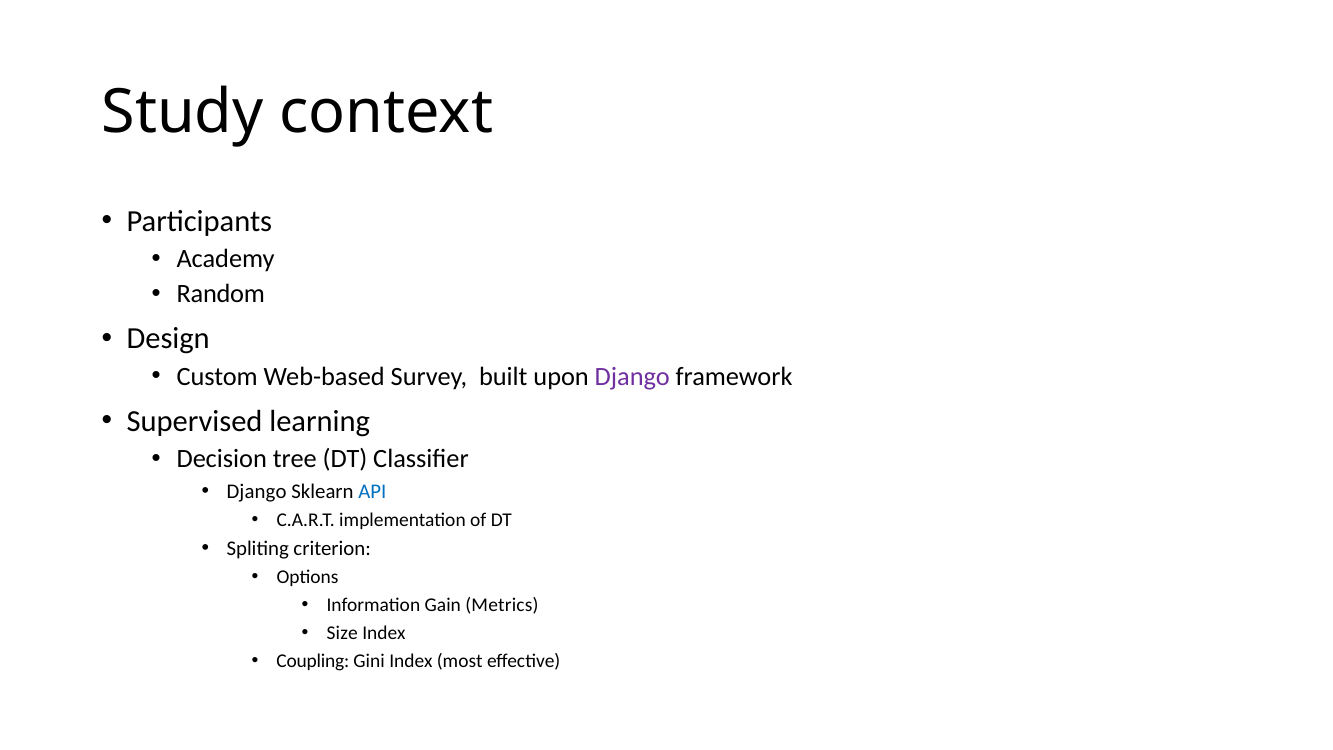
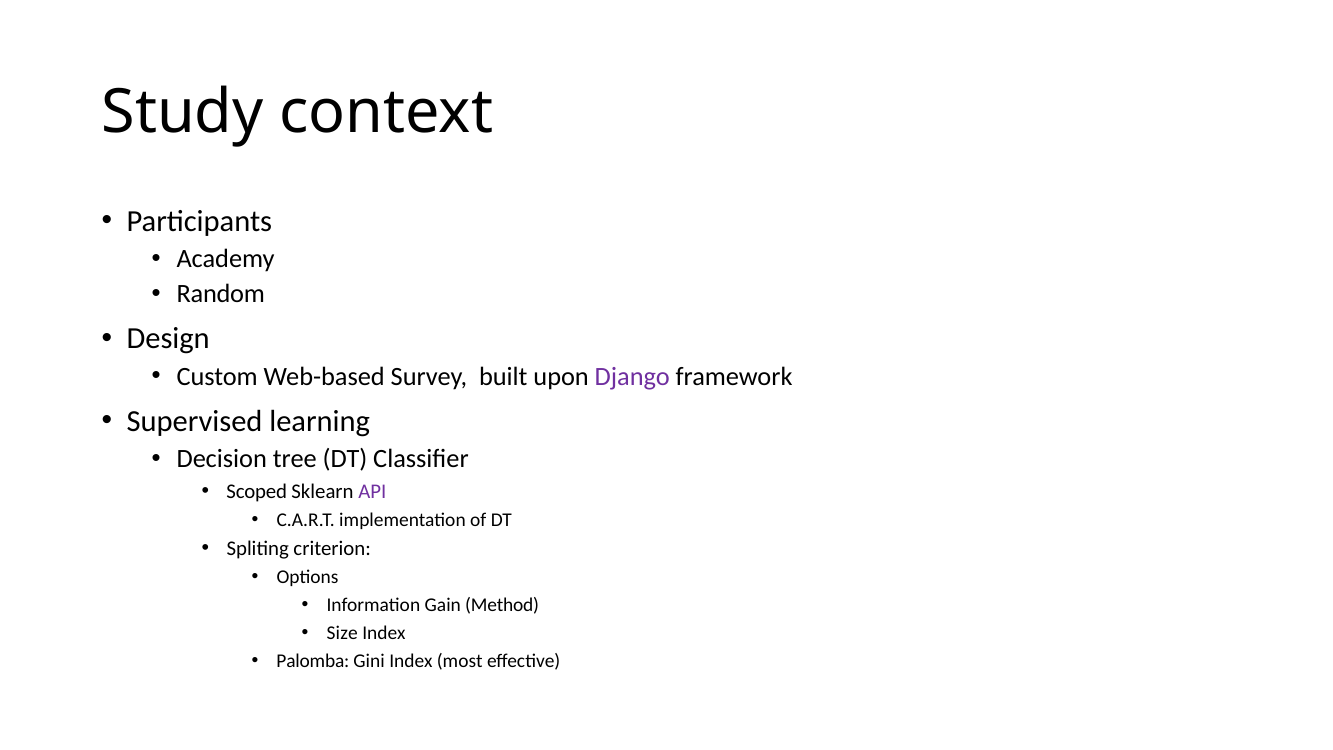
Django at (257, 491): Django -> Scoped
API colour: blue -> purple
Metrics: Metrics -> Method
Coupling: Coupling -> Palomba
